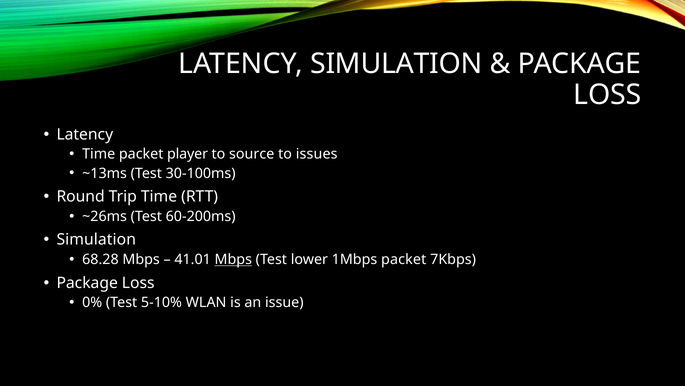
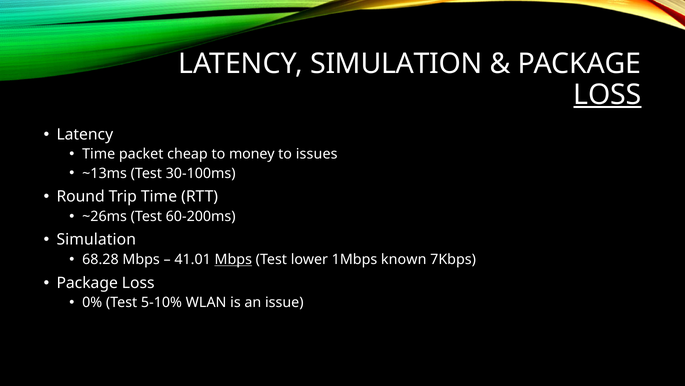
LOSS at (607, 94) underline: none -> present
player: player -> cheap
source: source -> money
1Mbps packet: packet -> known
